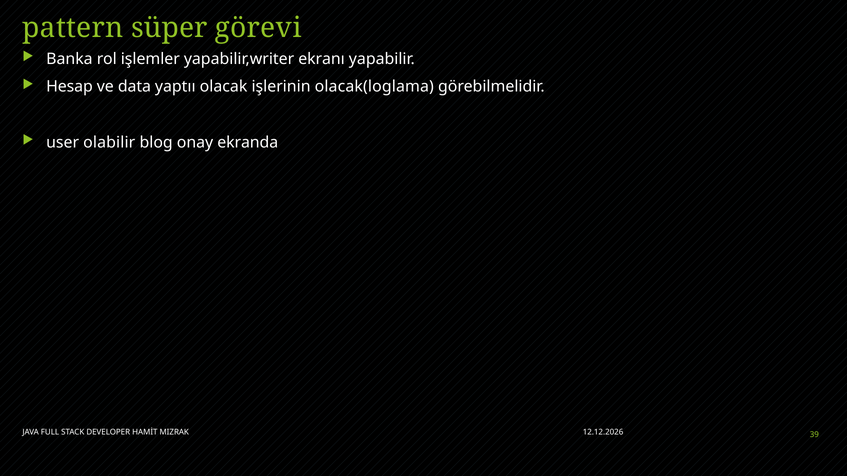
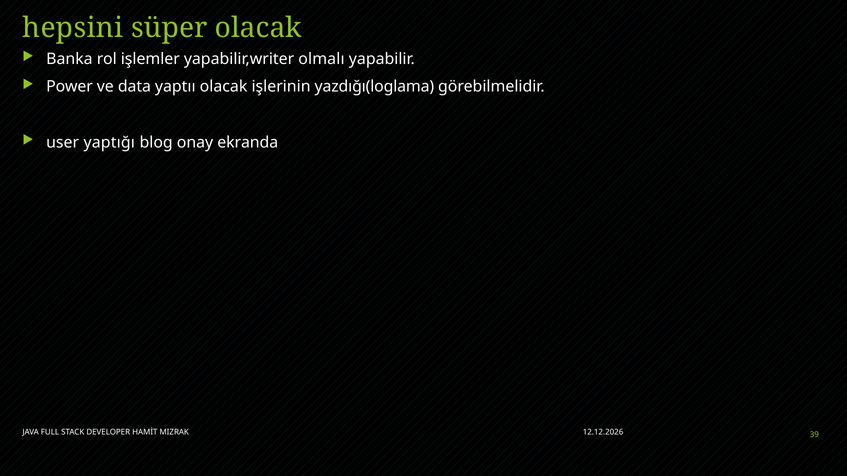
pattern: pattern -> hepsini
süper görevi: görevi -> olacak
ekranı: ekranı -> olmalı
Hesap: Hesap -> Power
olacak(loglama: olacak(loglama -> yazdığı(loglama
olabilir: olabilir -> yaptığı
